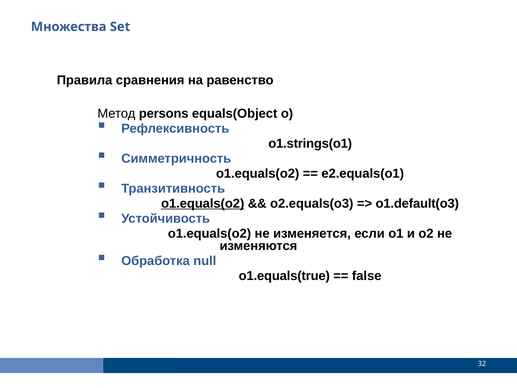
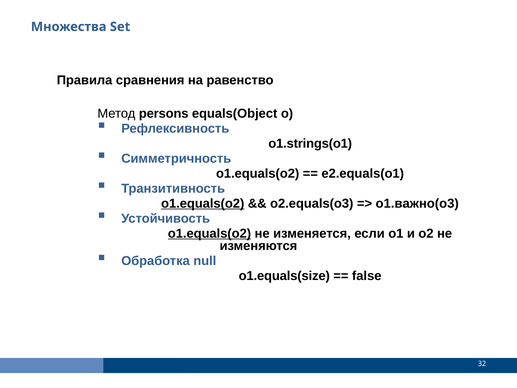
o1.default(o3: o1.default(o3 -> o1.важно(o3
o1.equals(o2 at (209, 233) underline: none -> present
o1.equals(true: o1.equals(true -> o1.equals(size
